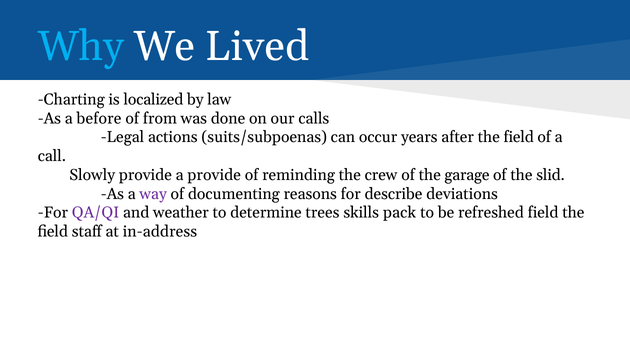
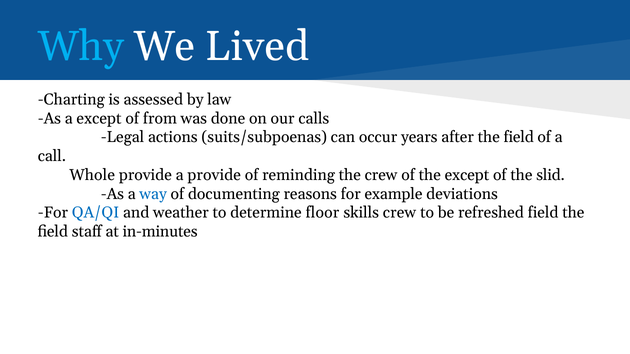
localized: localized -> assessed
a before: before -> except
Slowly: Slowly -> Whole
the garage: garage -> except
way colour: purple -> blue
describe: describe -> example
QA/QI colour: purple -> blue
trees: trees -> floor
skills pack: pack -> crew
in-address: in-address -> in-minutes
